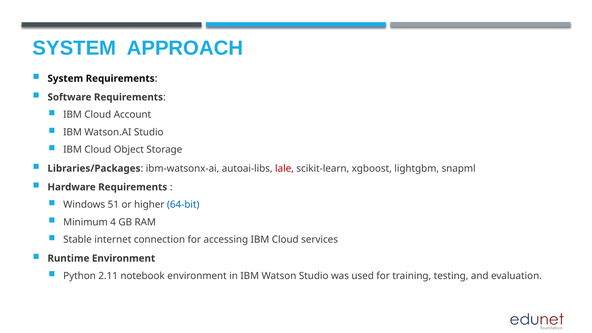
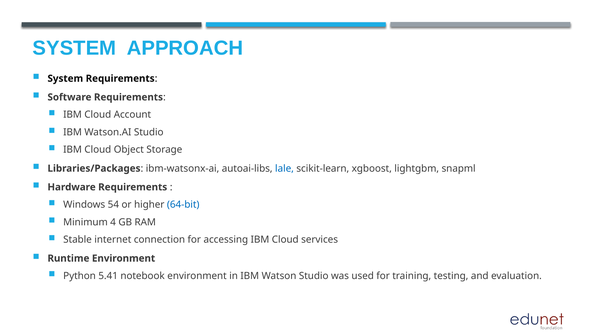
lale colour: red -> blue
51: 51 -> 54
2.11: 2.11 -> 5.41
